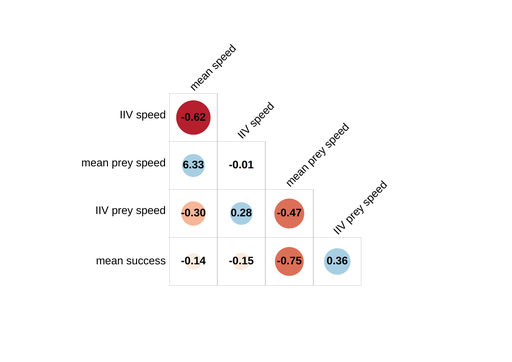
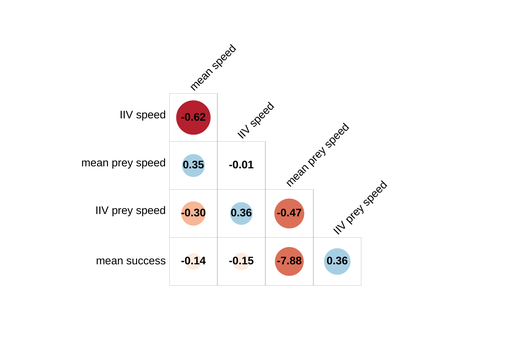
6.33: 6.33 -> 0.35
0.28 at (241, 213): 0.28 -> 0.36
-0.75: -0.75 -> -7.88
